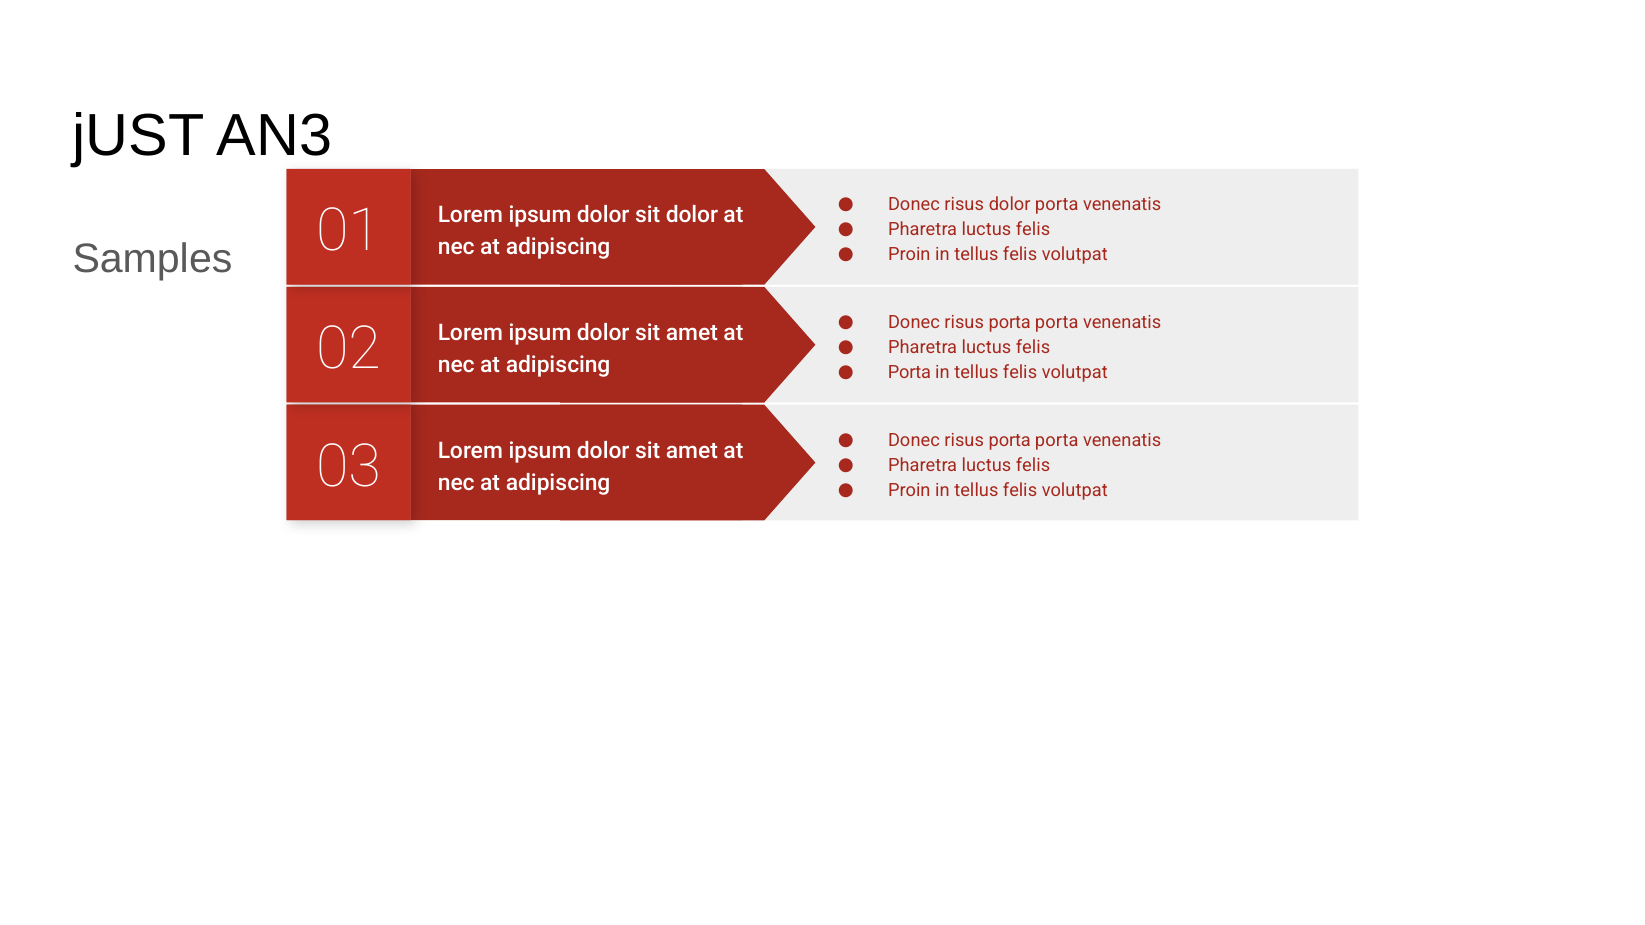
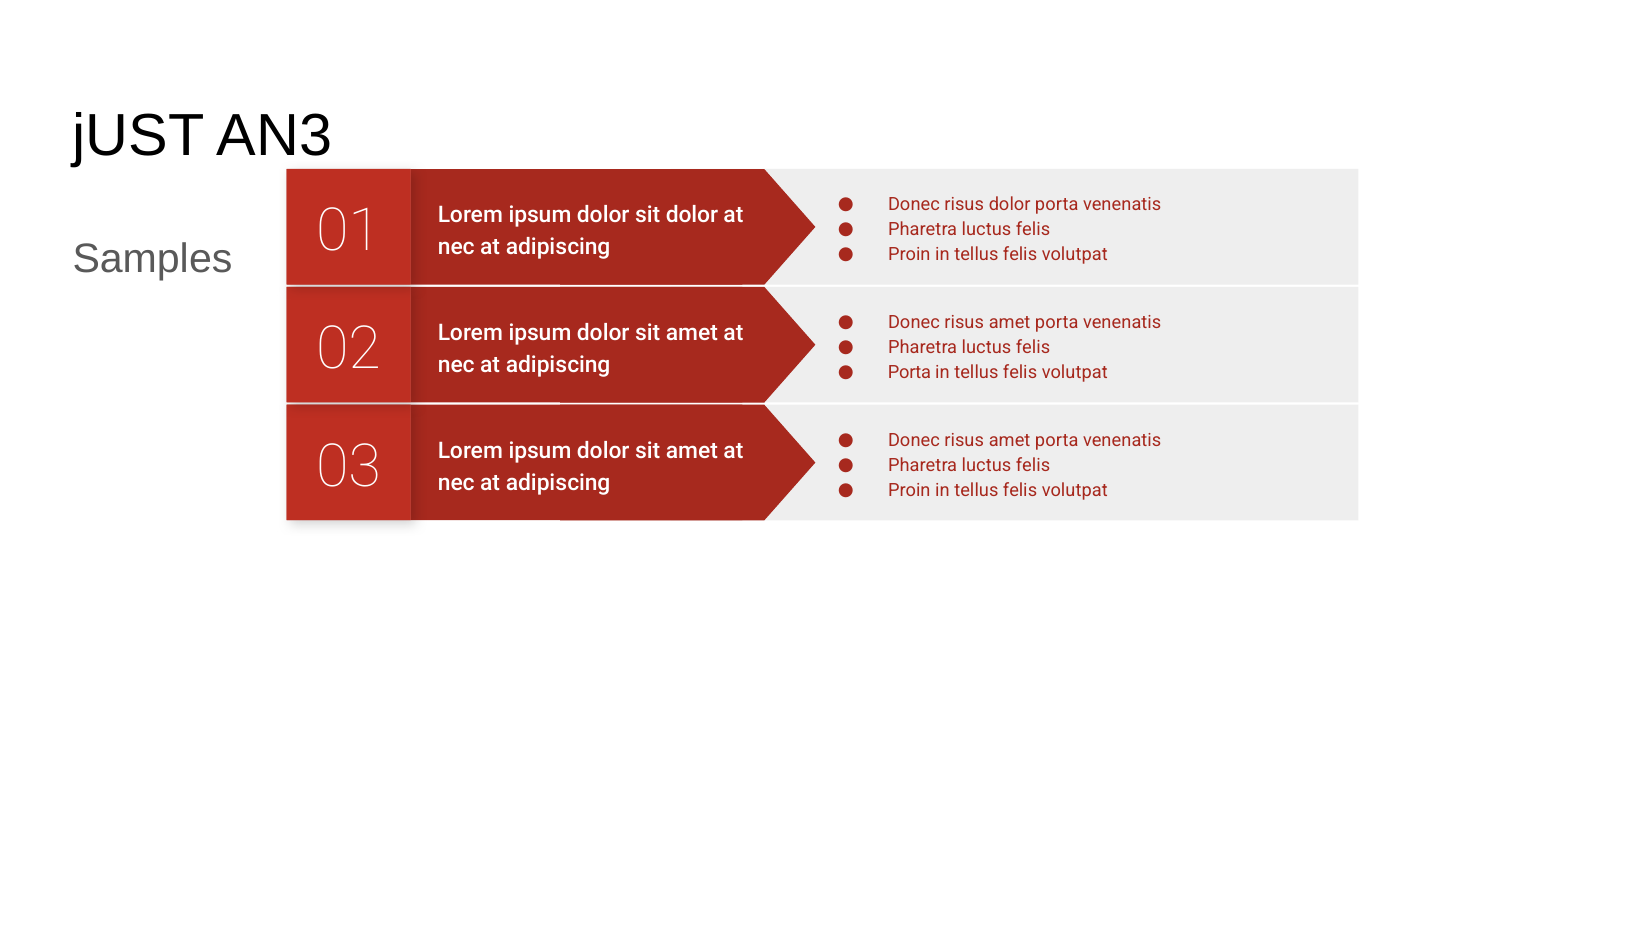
porta at (1010, 323): porta -> amet
porta at (1010, 441): porta -> amet
